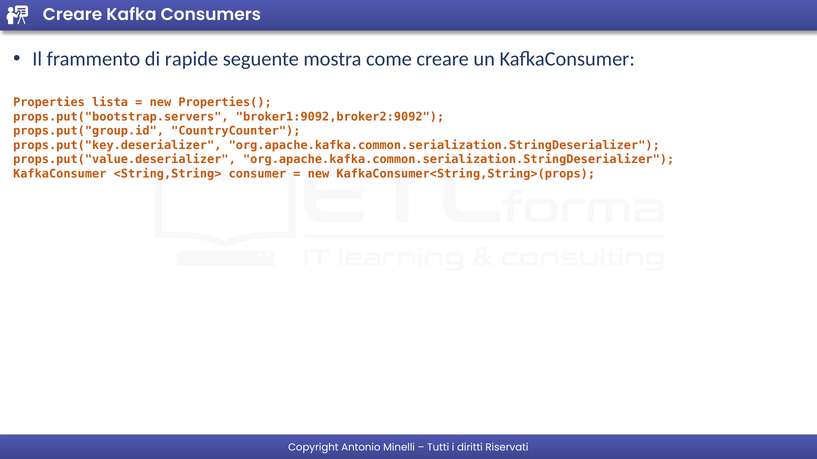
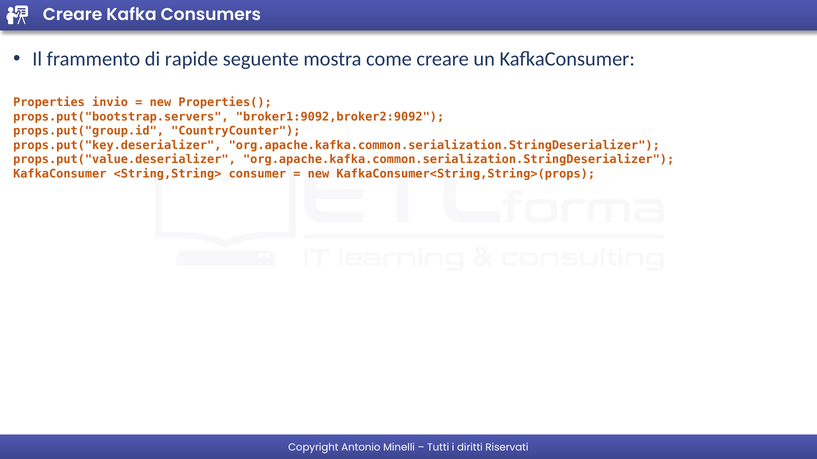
lista: lista -> invio
